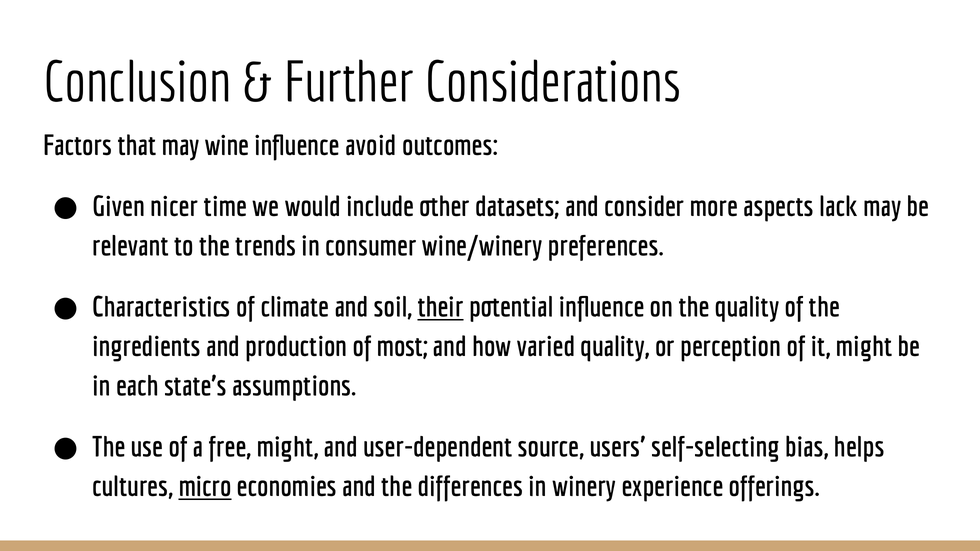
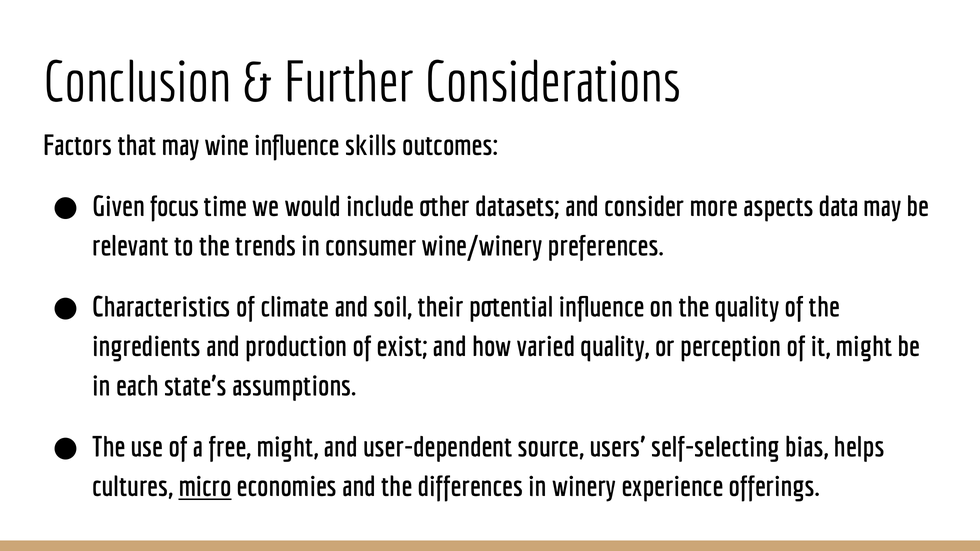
avoid: avoid -> skills
nicer: nicer -> focus
lack: lack -> data
their underline: present -> none
most: most -> exist
